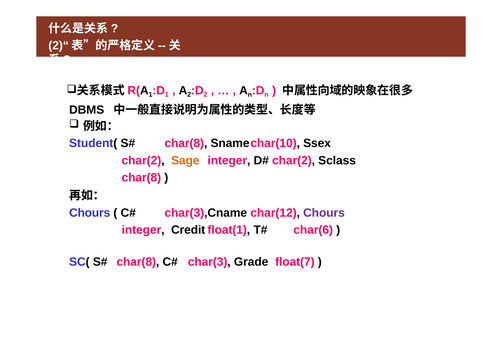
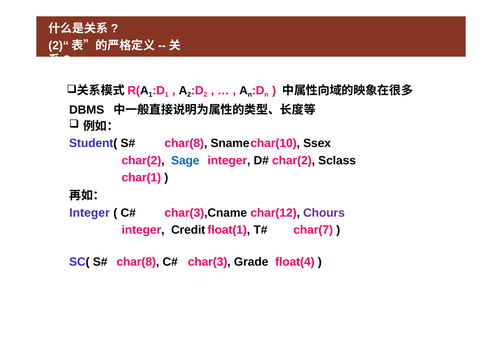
Sage colour: orange -> blue
char(8 at (141, 178): char(8 -> char(1
Chours at (90, 213): Chours -> Integer
char(6: char(6 -> char(7
float(7: float(7 -> float(4
